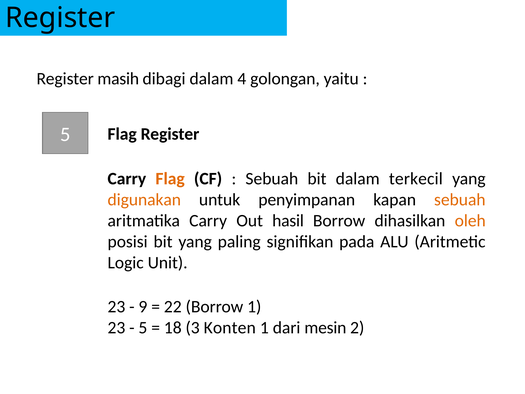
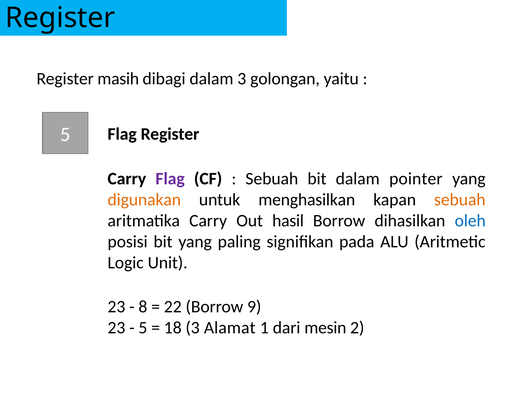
dalam 4: 4 -> 3
Flag at (170, 179) colour: orange -> purple
terkecil: terkecil -> pointer
penyimpanan: penyimpanan -> menghasilkan
oleh colour: orange -> blue
9: 9 -> 8
Borrow 1: 1 -> 9
Konten: Konten -> Alamat
